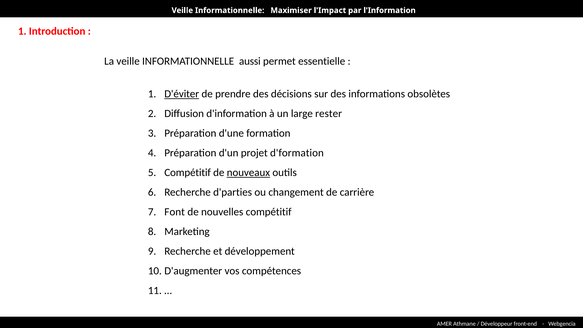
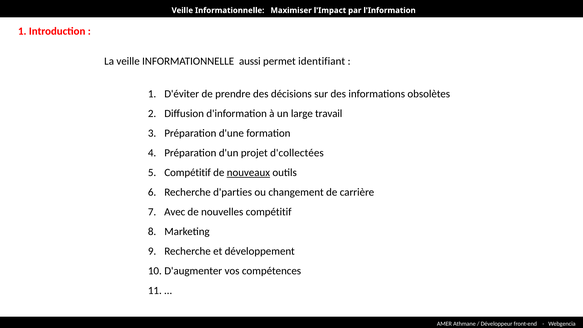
essentielle: essentielle -> identifiant
D'éviter underline: present -> none
rester: rester -> travail
d'formation: d'formation -> d'collectées
Font: Font -> Avec
